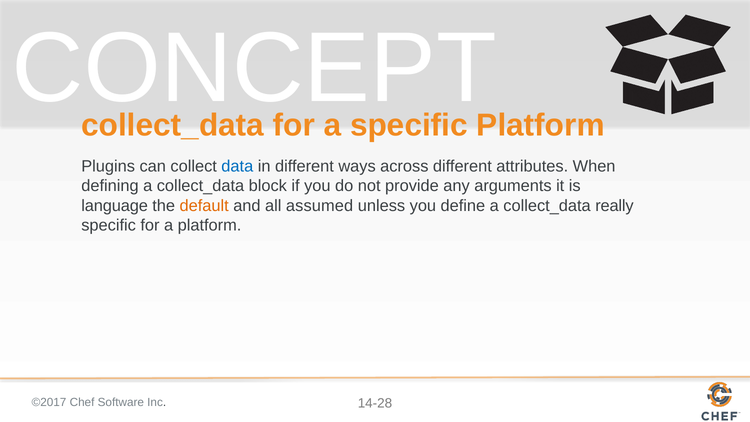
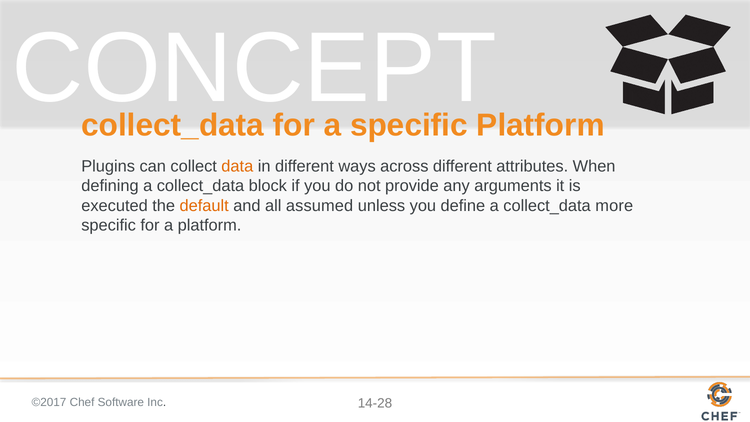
data colour: blue -> orange
language: language -> executed
really: really -> more
